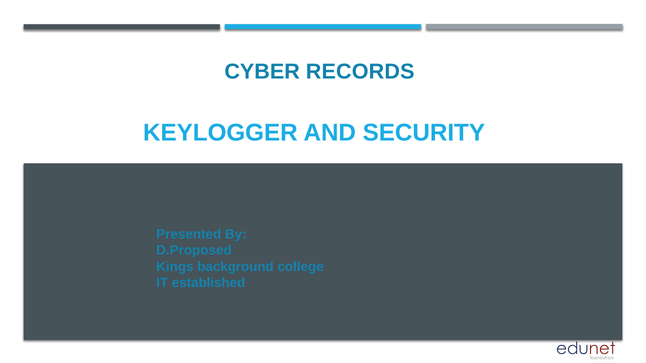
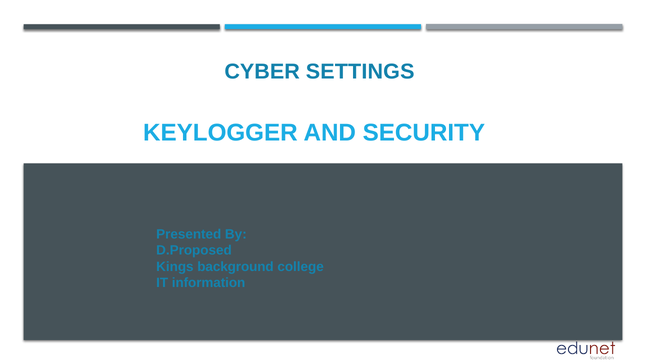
RECORDS: RECORDS -> SETTINGS
established: established -> information
